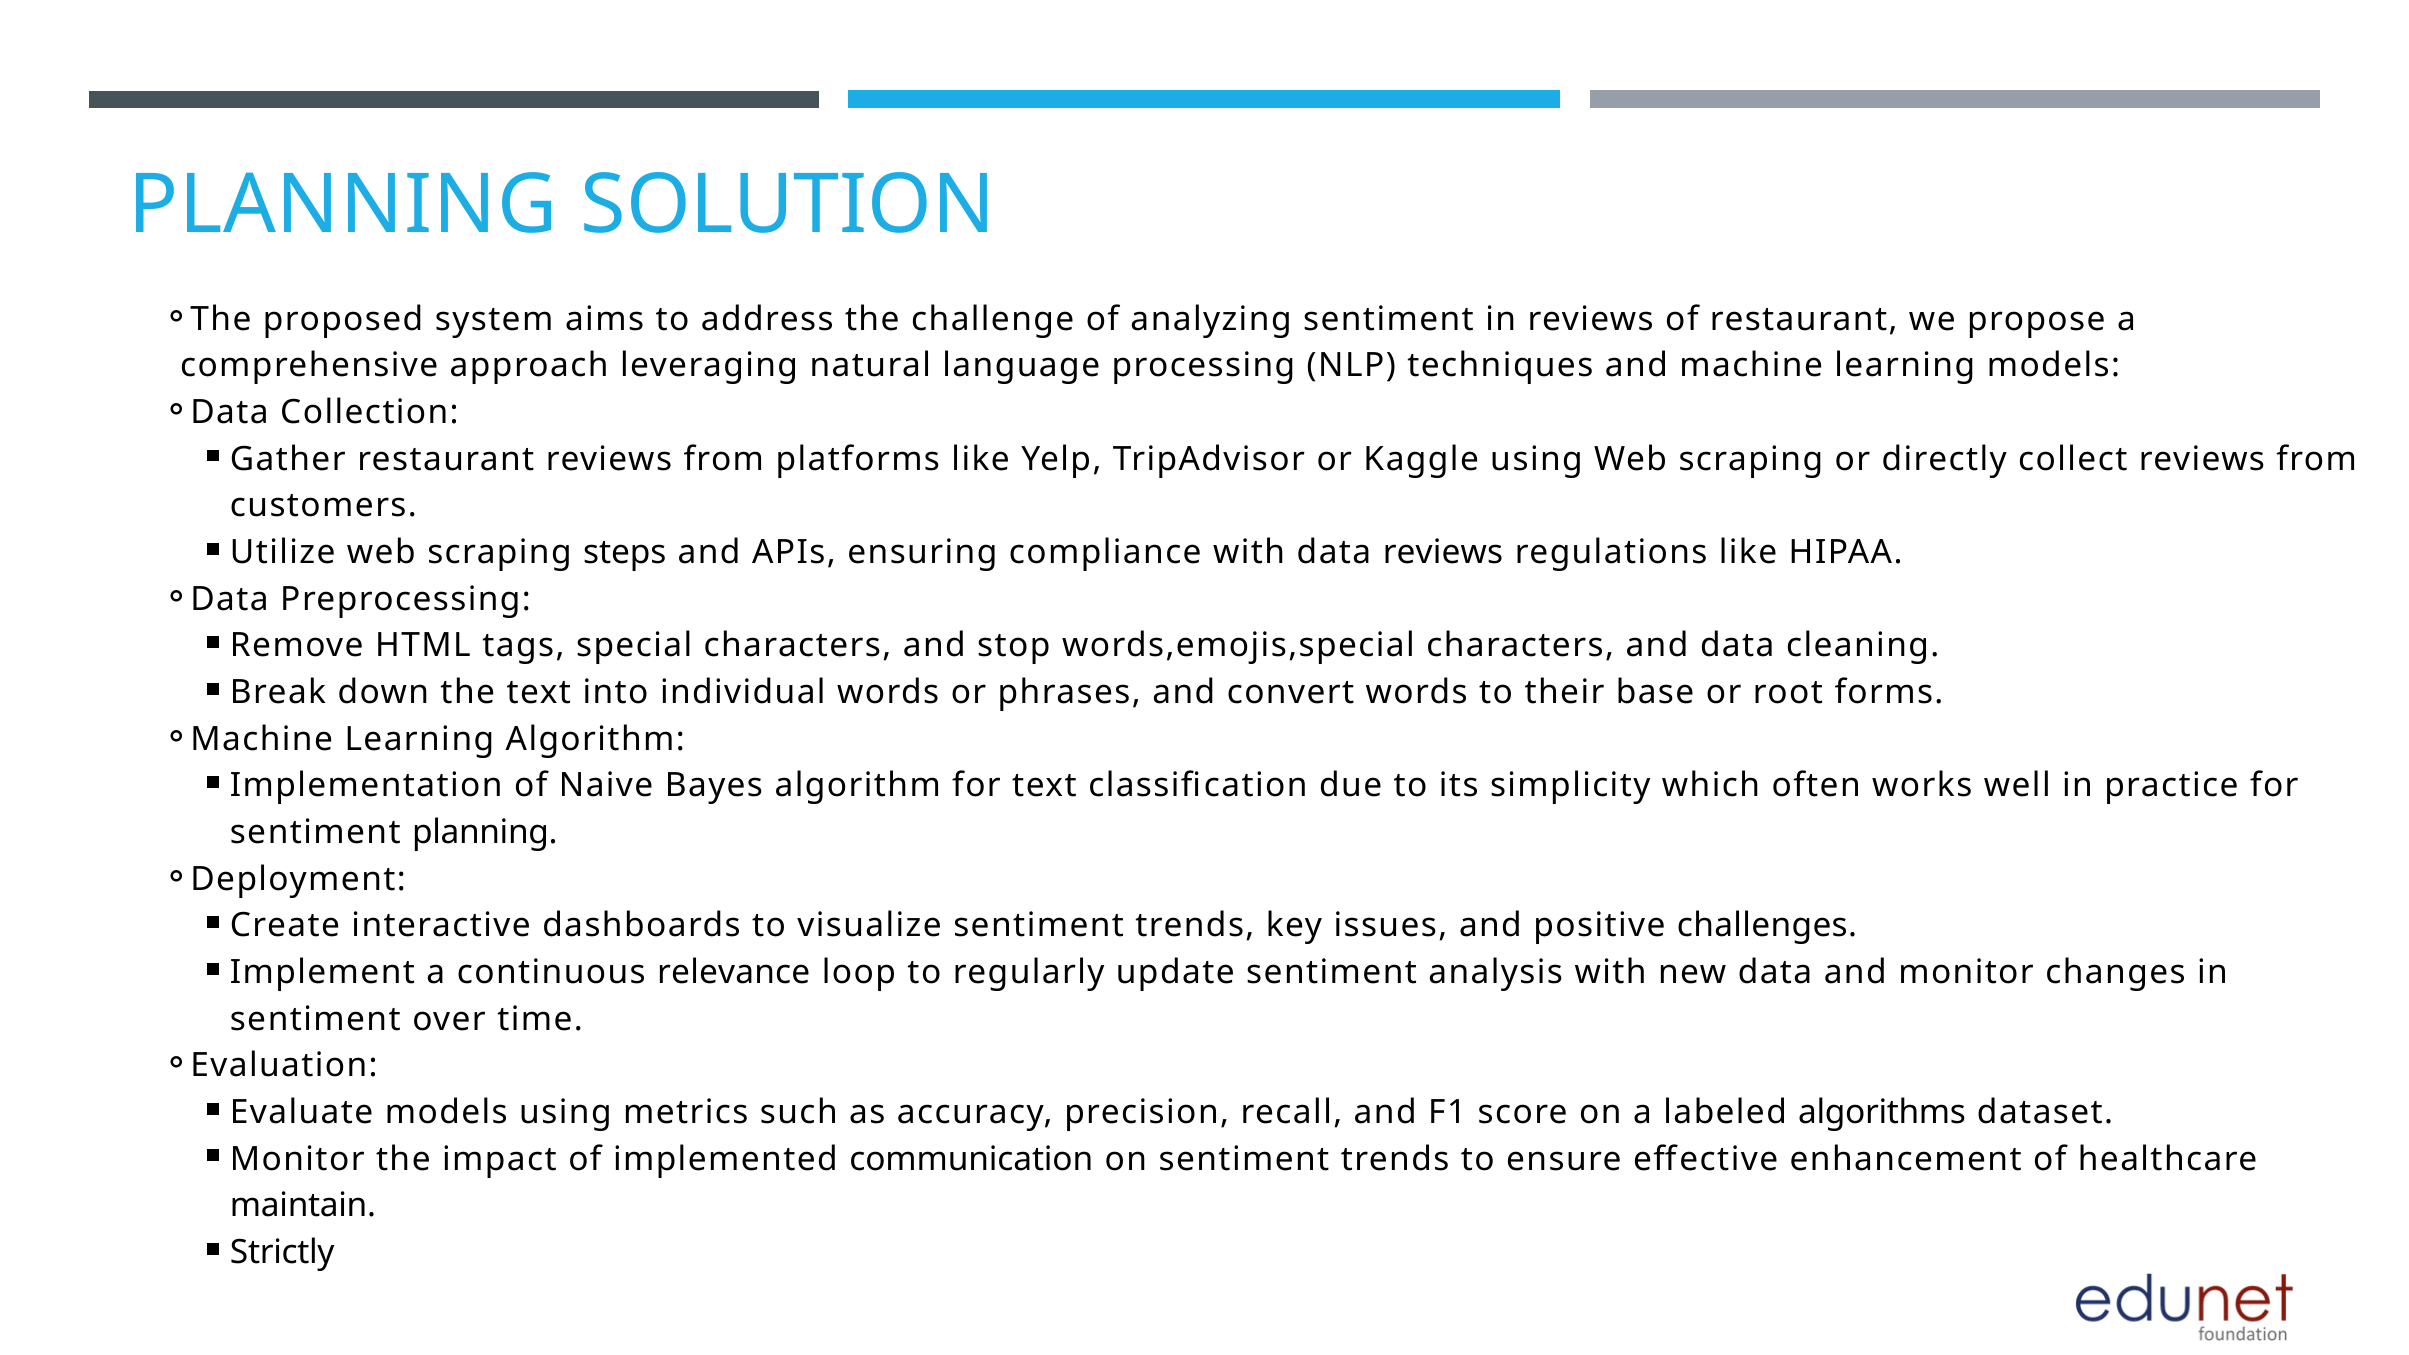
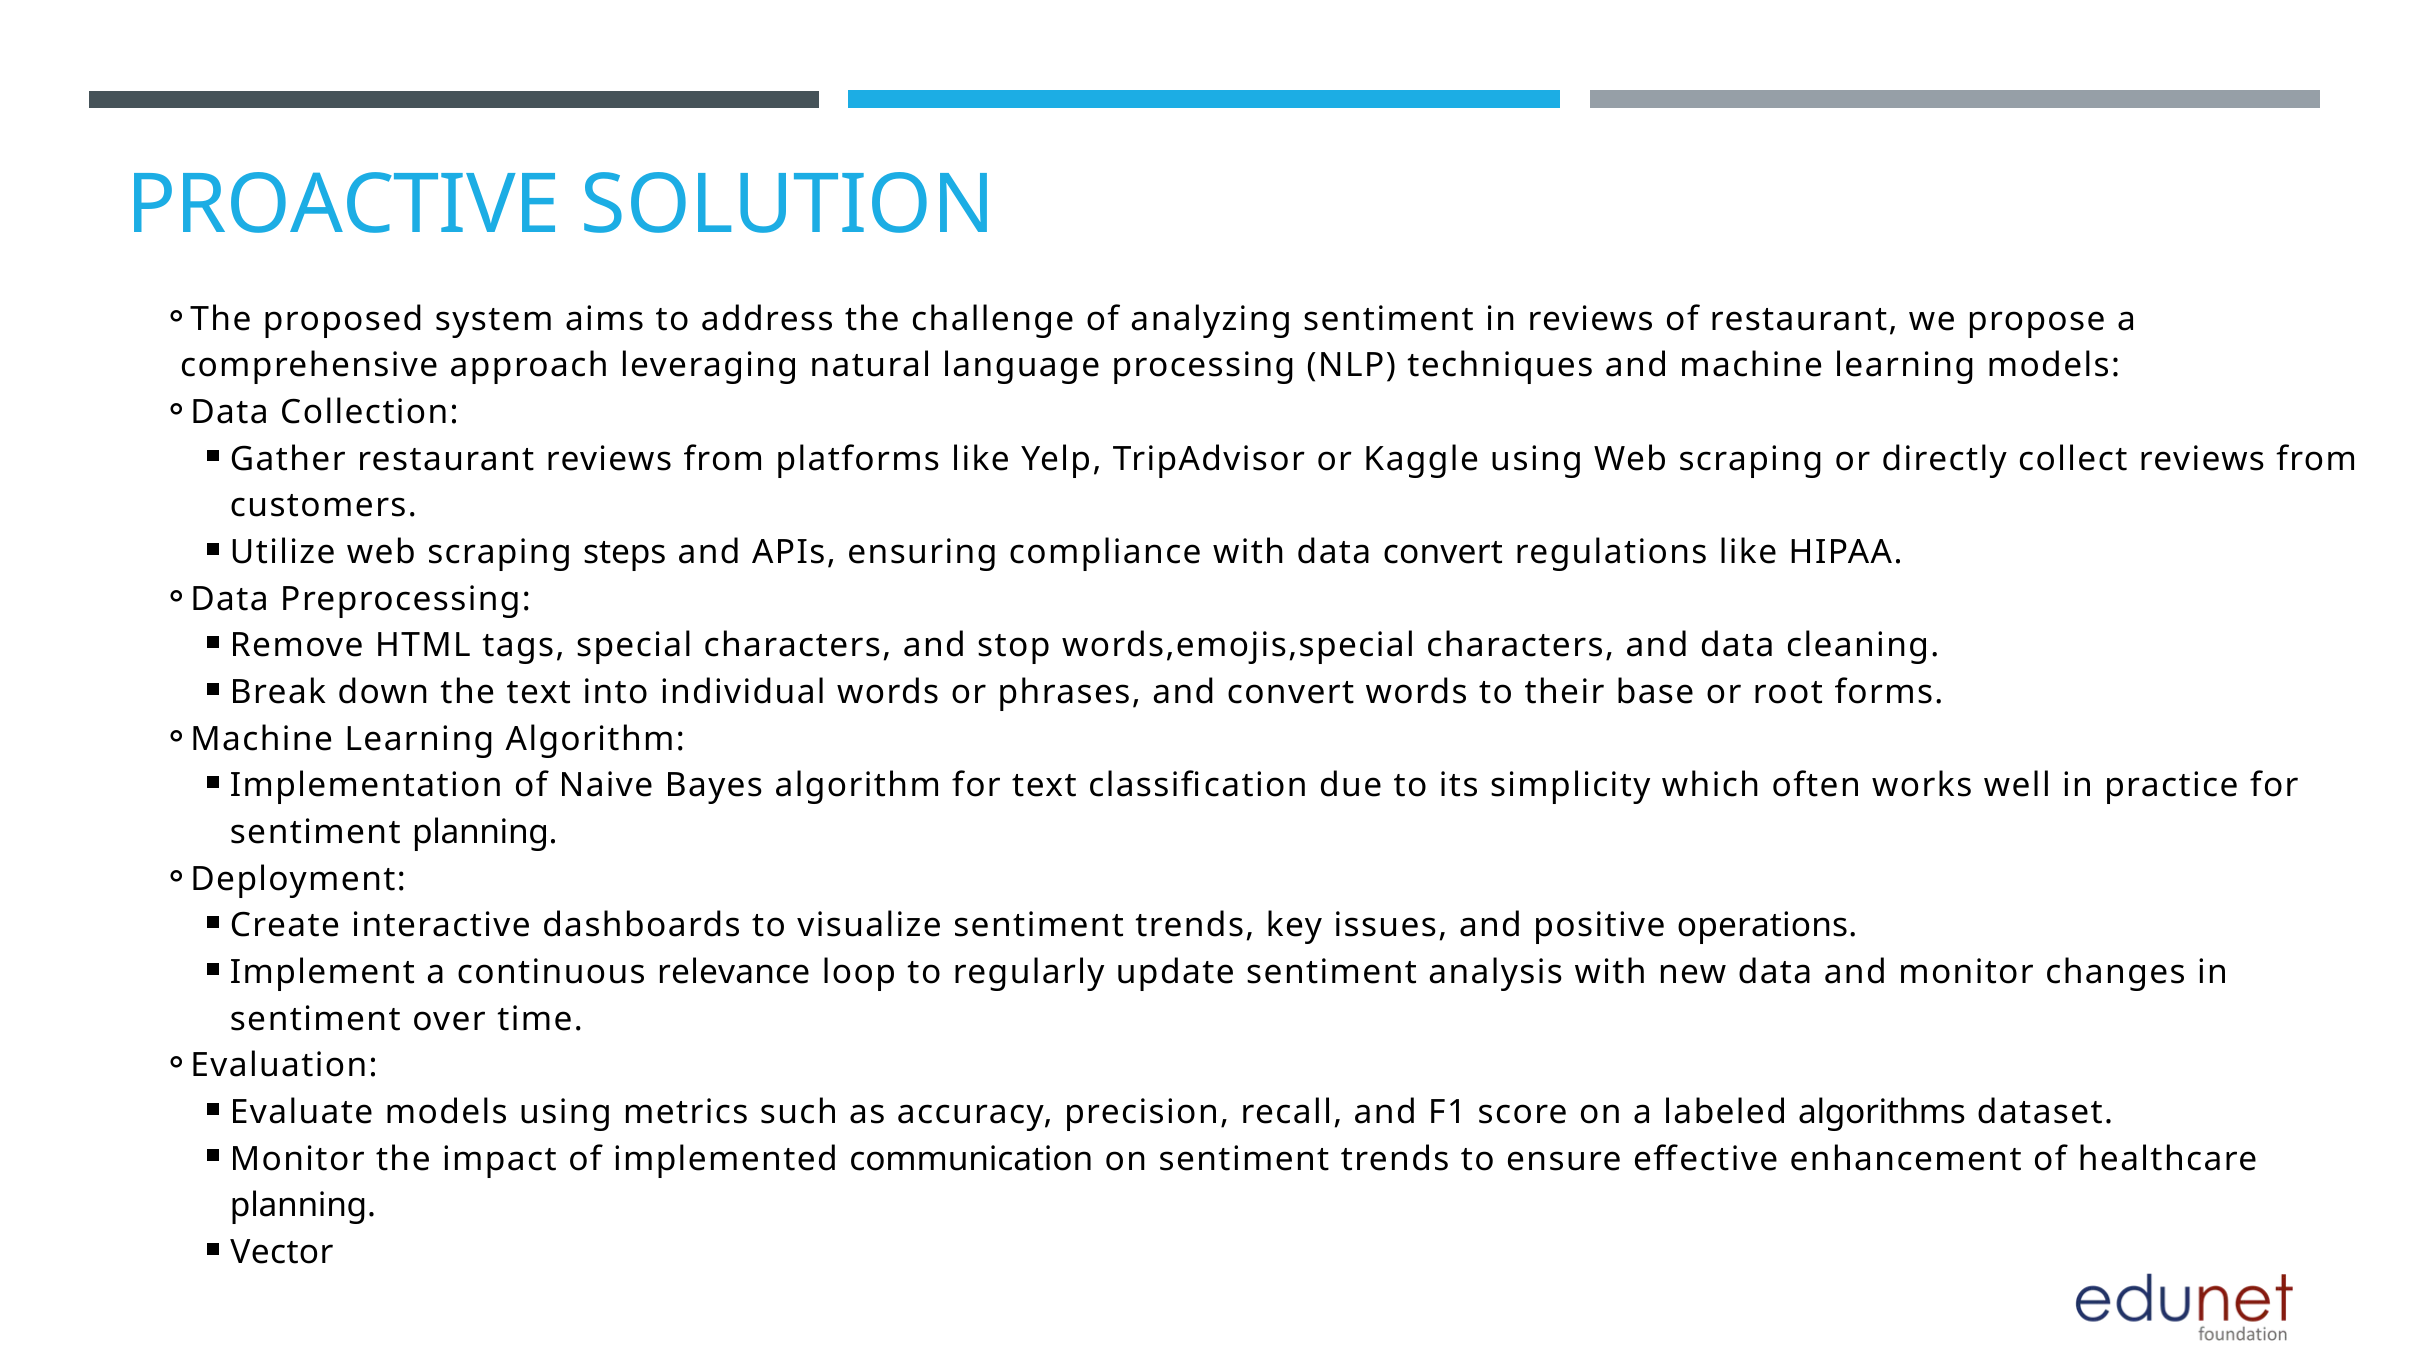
PLANNING at (343, 205): PLANNING -> PROACTIVE
data reviews: reviews -> convert
challenges: challenges -> operations
maintain at (303, 1206): maintain -> planning
Strictly: Strictly -> Vector
